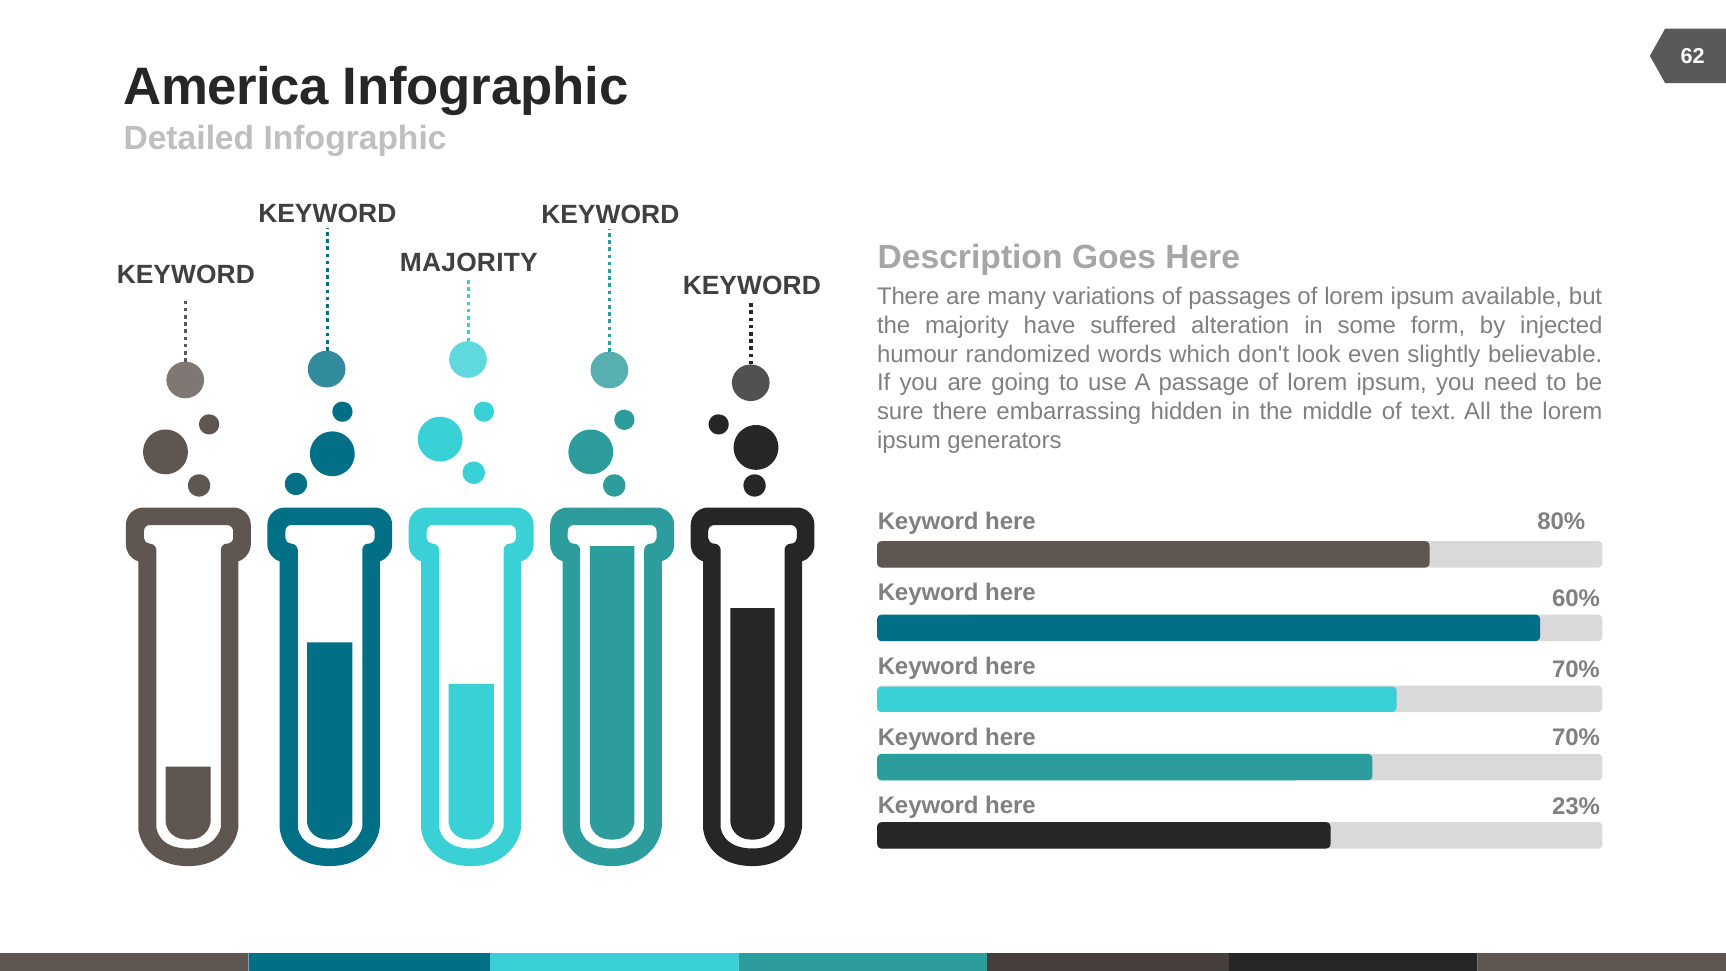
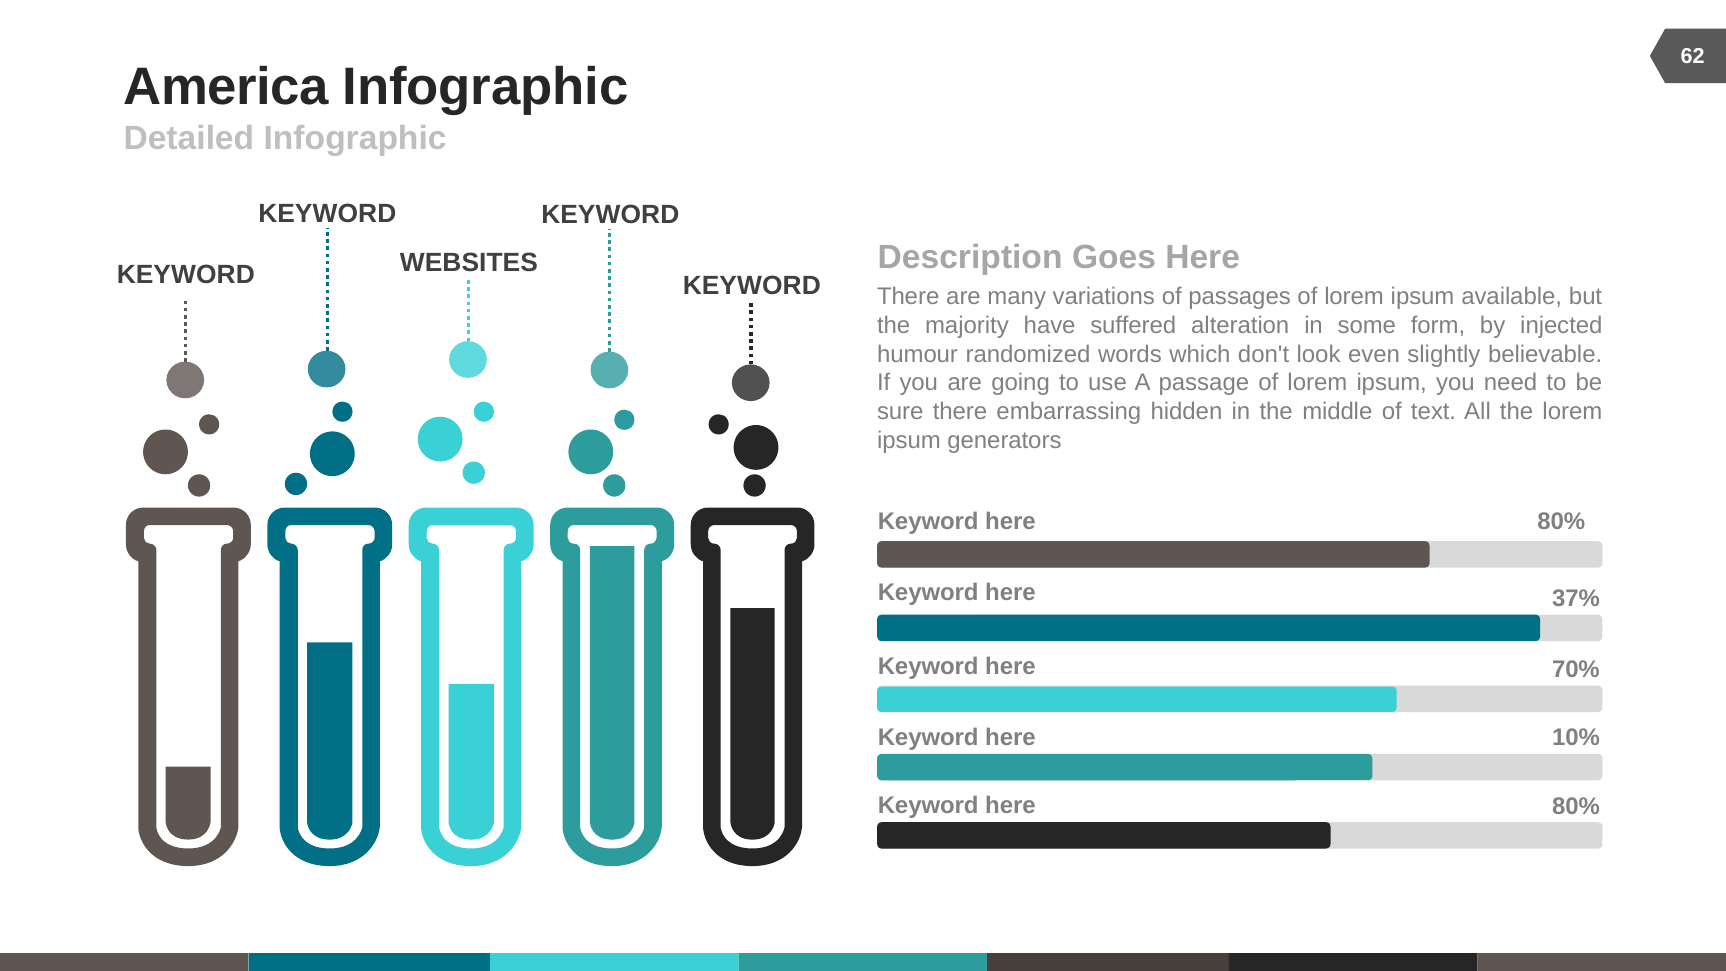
MAJORITY at (469, 262): MAJORITY -> WEBSITES
60%: 60% -> 37%
70% at (1576, 738): 70% -> 10%
23% at (1576, 806): 23% -> 80%
